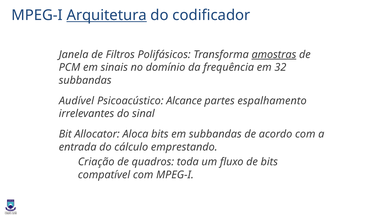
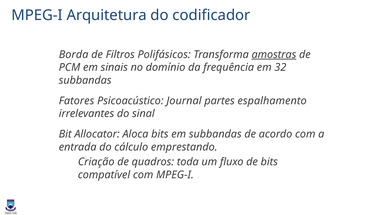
Arquitetura underline: present -> none
Janela: Janela -> Borda
Audível: Audível -> Fatores
Alcance: Alcance -> Journal
